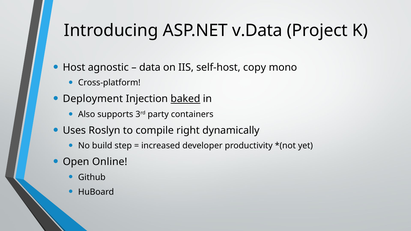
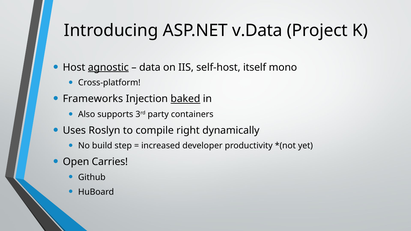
agnostic underline: none -> present
copy: copy -> itself
Deployment: Deployment -> Frameworks
Online: Online -> Carries
